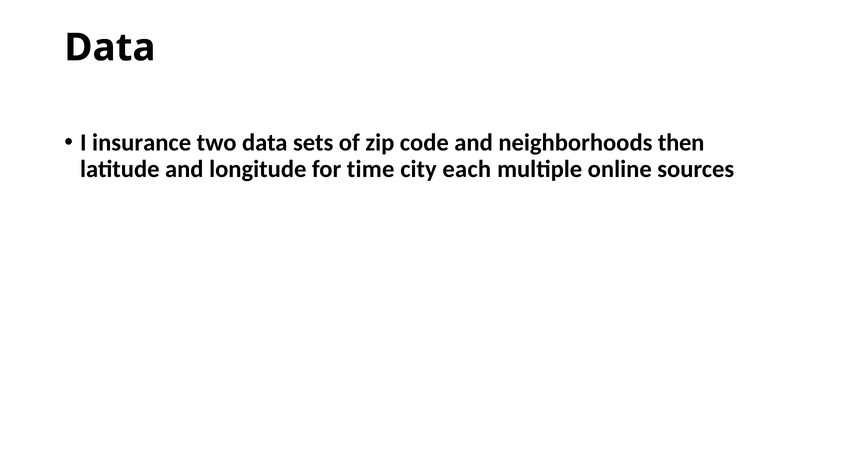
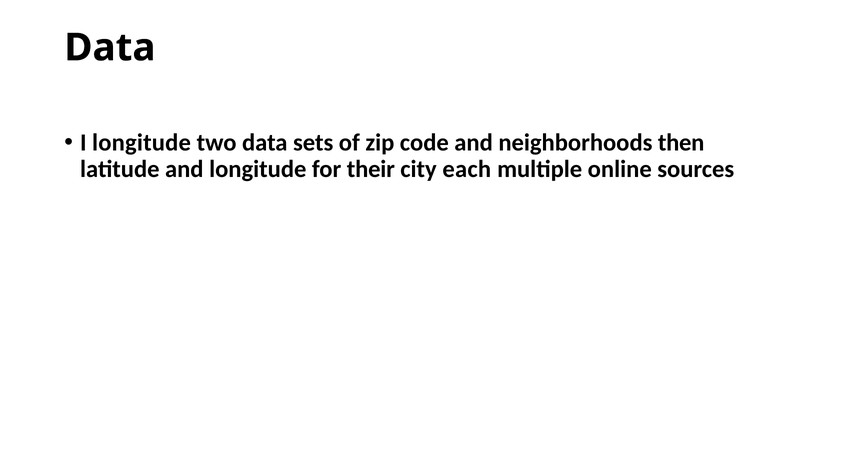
I insurance: insurance -> longitude
time: time -> their
